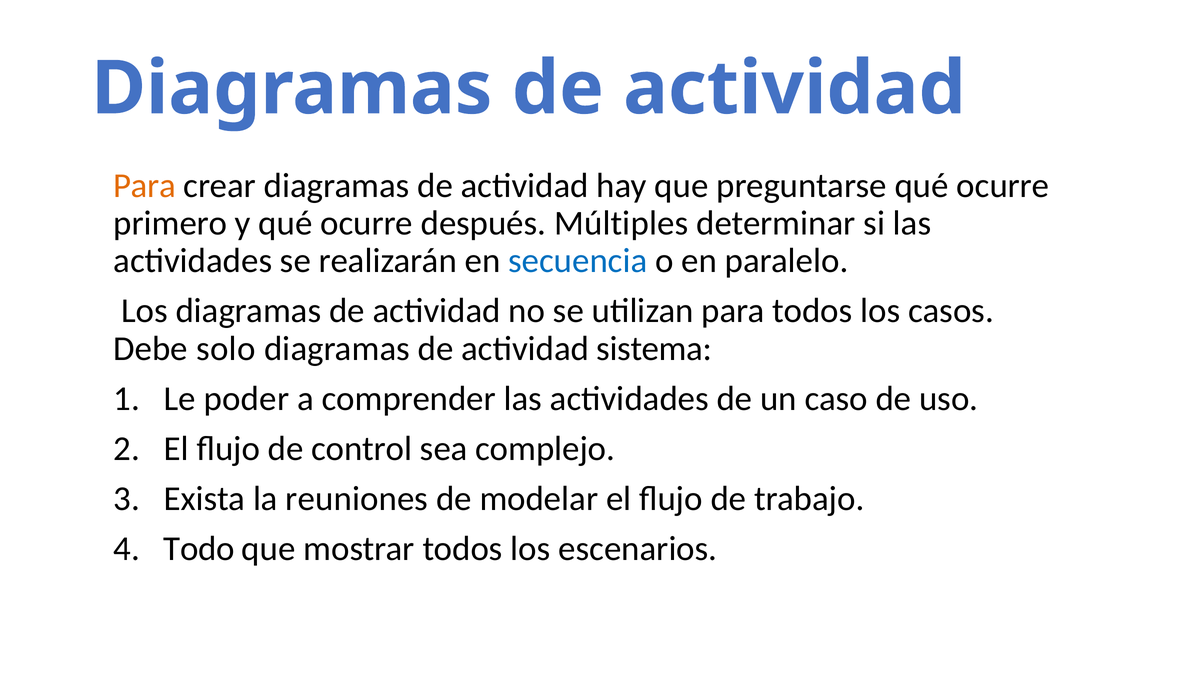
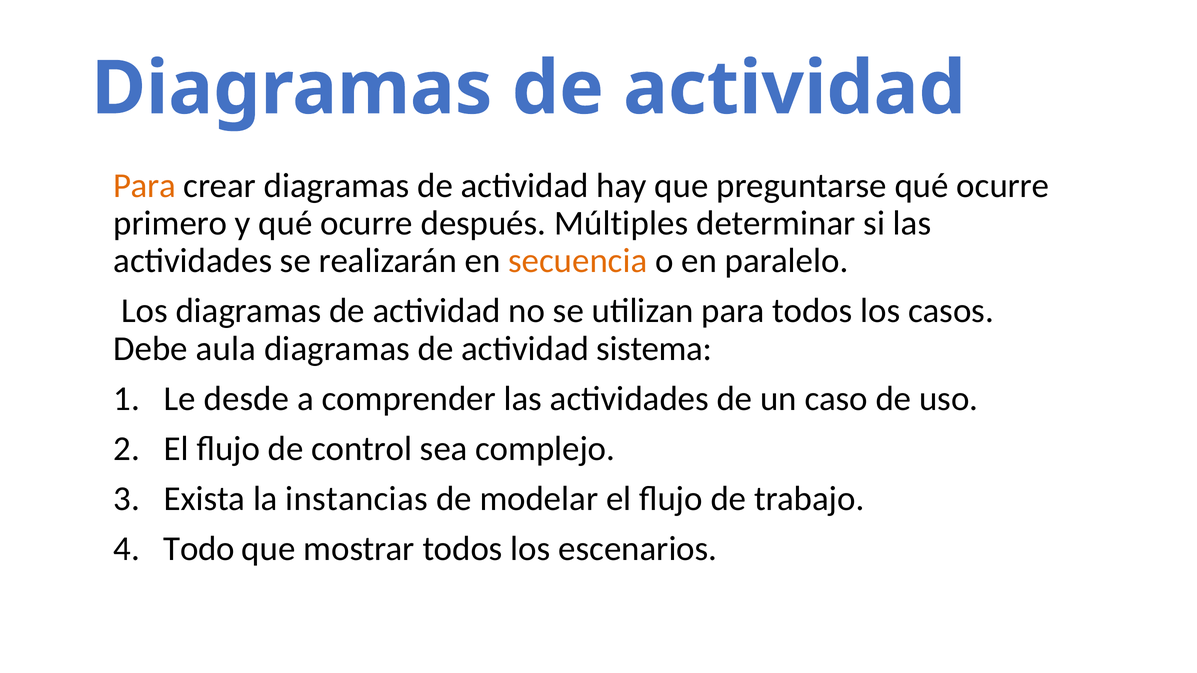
secuencia colour: blue -> orange
solo: solo -> aula
poder: poder -> desde
reuniones: reuniones -> instancias
